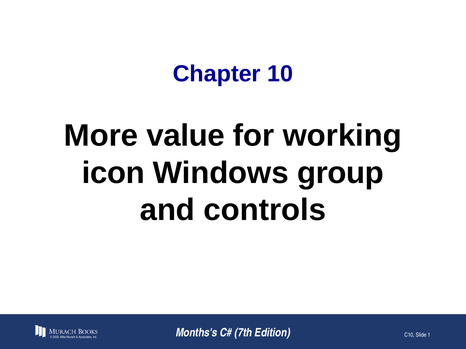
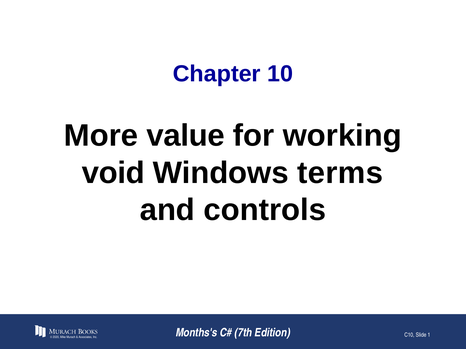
icon: icon -> void
group: group -> terms
